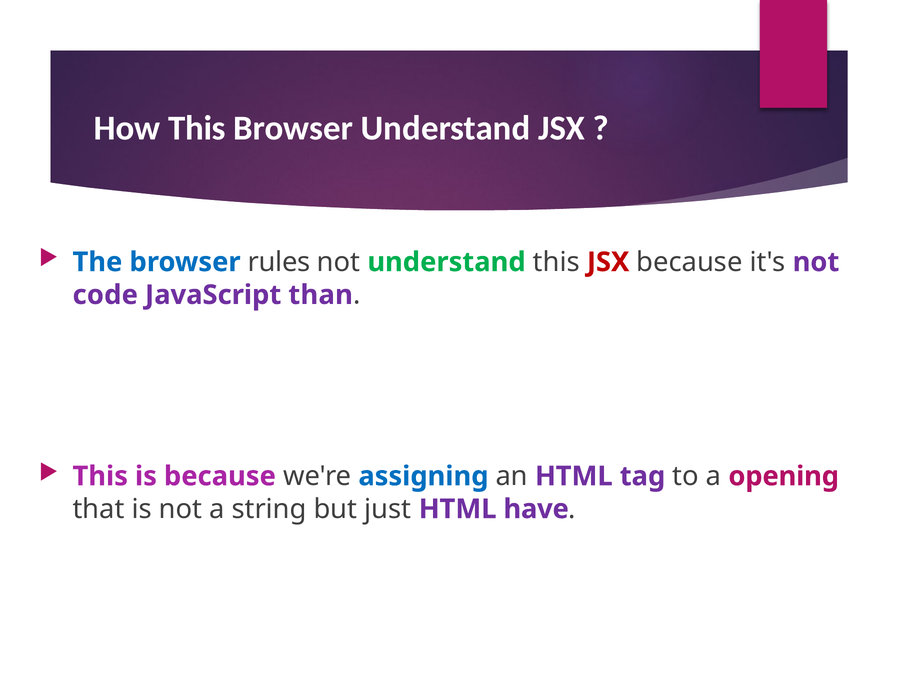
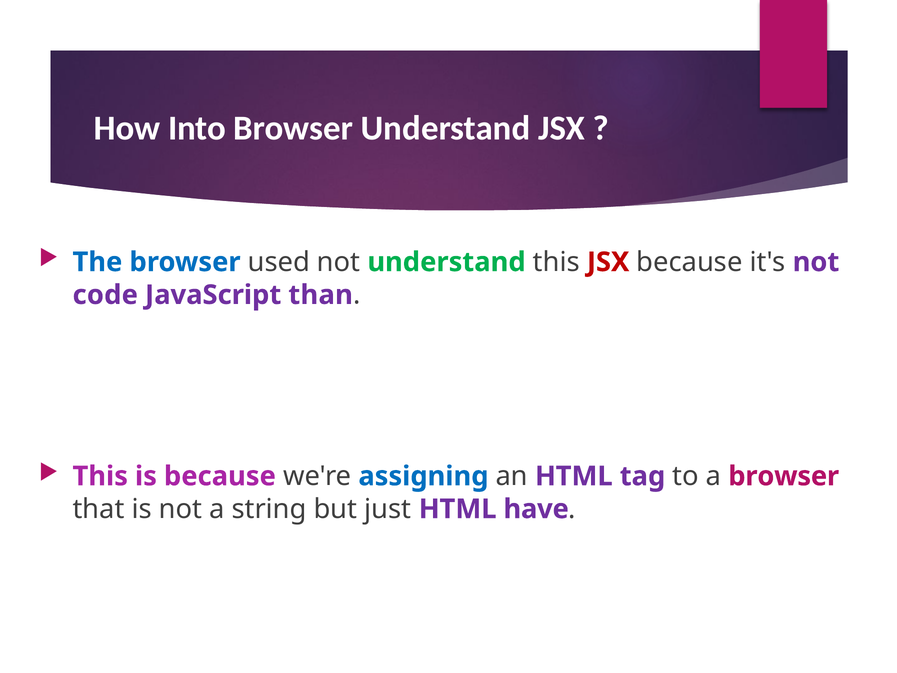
How This: This -> Into
rules: rules -> used
a opening: opening -> browser
